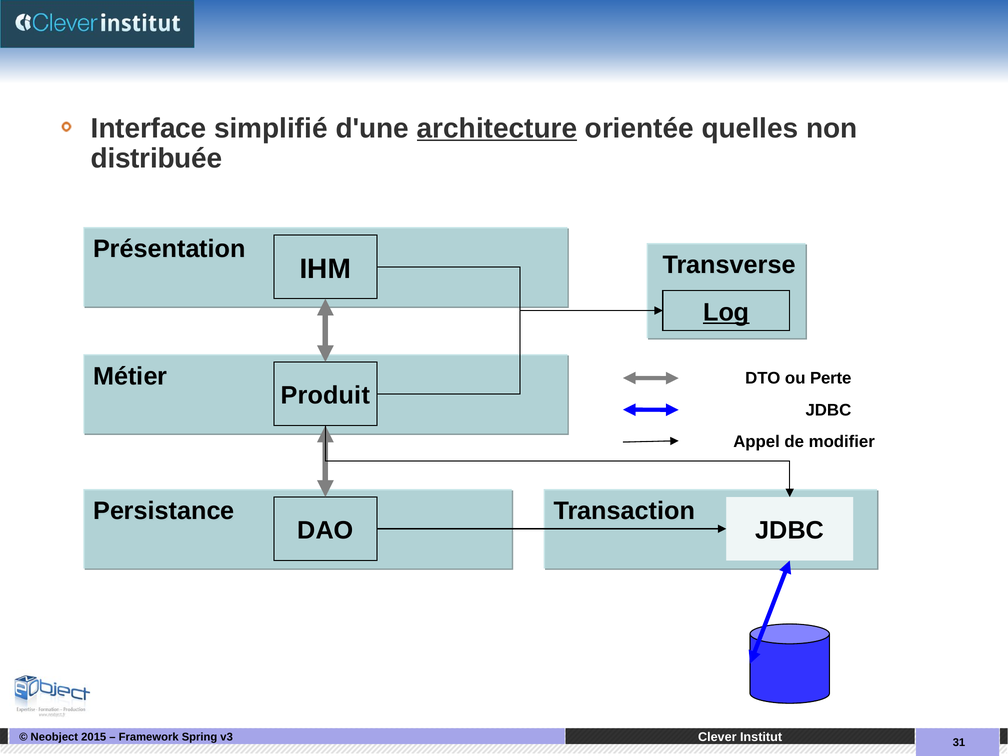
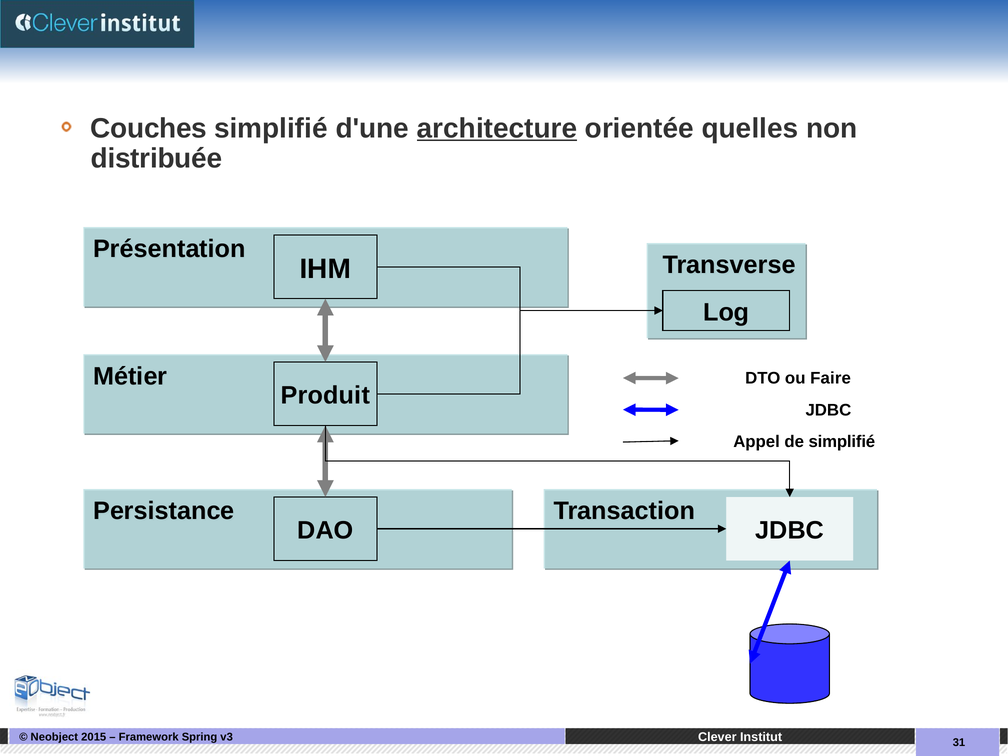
Interface: Interface -> Couches
Log underline: present -> none
Perte: Perte -> Faire
de modifier: modifier -> simplifié
